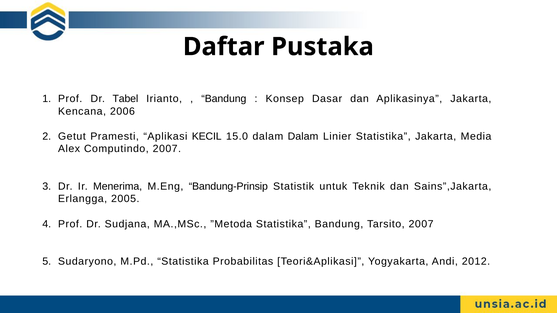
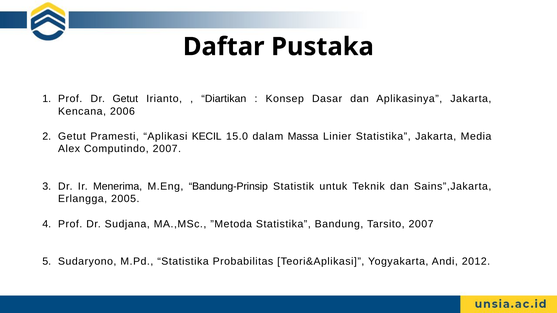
Dr Tabel: Tabel -> Getut
Bandung at (224, 99): Bandung -> Diartikan
dalam Dalam: Dalam -> Massa
